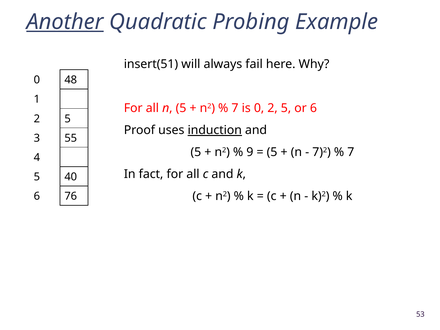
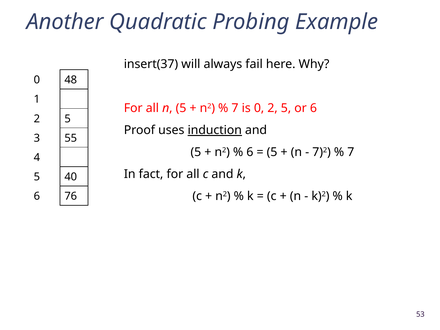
Another underline: present -> none
insert(51: insert(51 -> insert(37
9 at (250, 152): 9 -> 6
